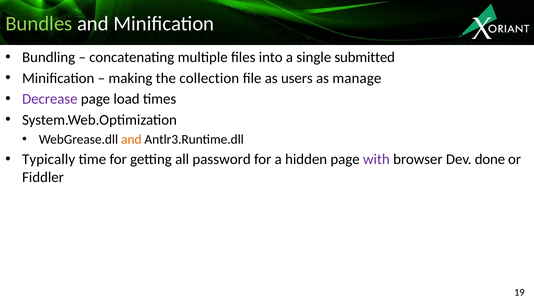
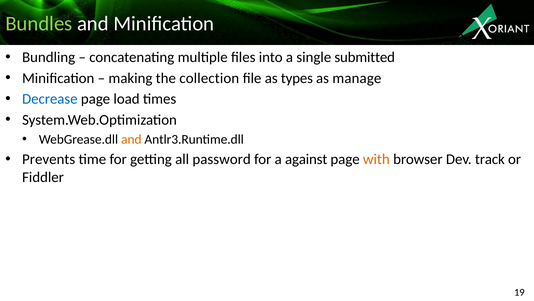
users: users -> types
Decrease colour: purple -> blue
Typically: Typically -> Prevents
hidden: hidden -> against
with colour: purple -> orange
done: done -> track
